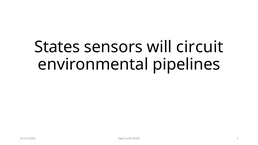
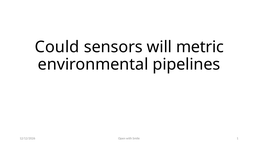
States: States -> Could
circuit: circuit -> metric
